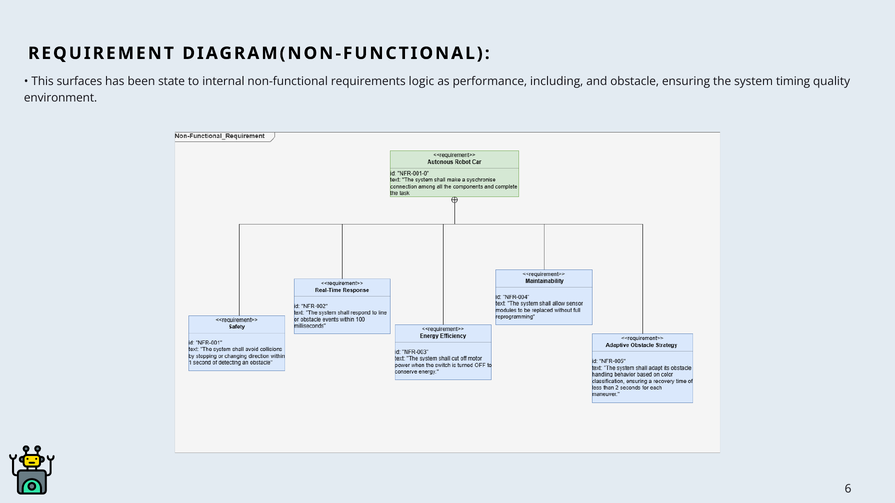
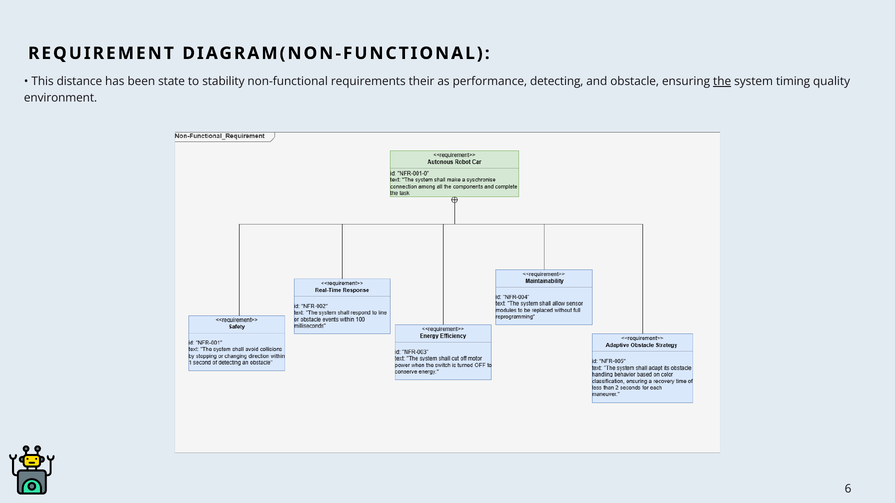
surfaces: surfaces -> distance
internal: internal -> stability
logic: logic -> their
including: including -> detecting
the underline: none -> present
